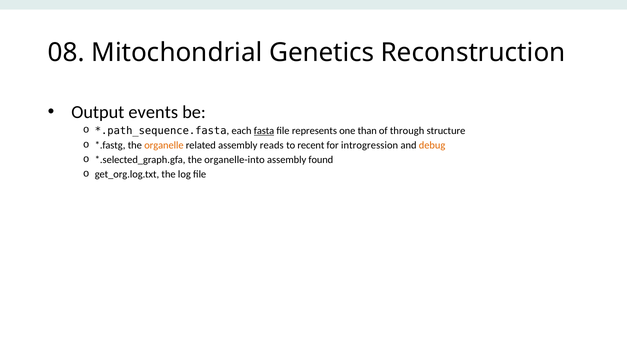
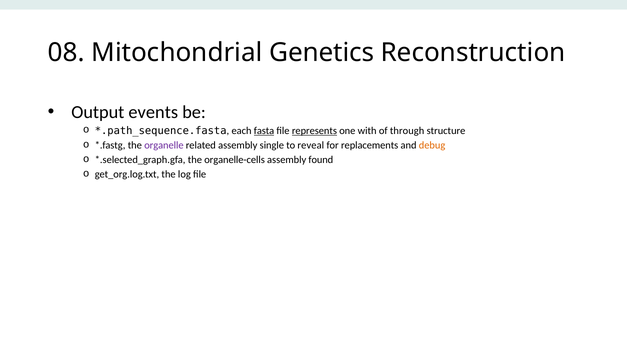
represents underline: none -> present
than: than -> with
organelle colour: orange -> purple
reads: reads -> single
recent: recent -> reveal
introgression: introgression -> replacements
organelle-into: organelle-into -> organelle-cells
